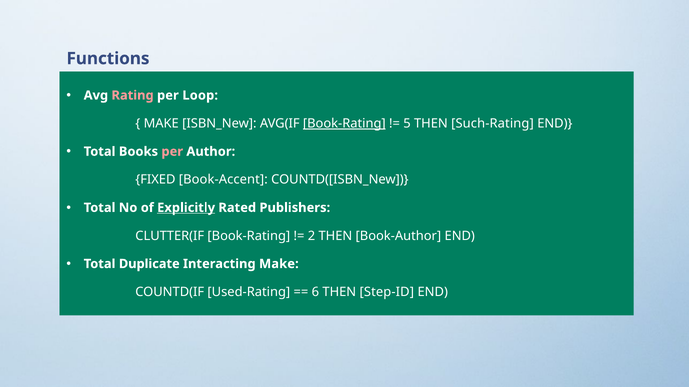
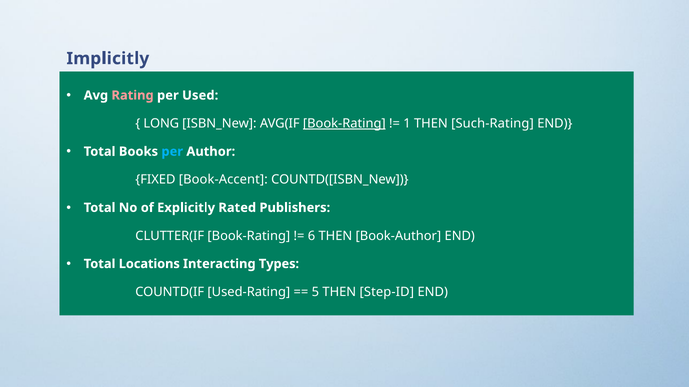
Functions: Functions -> Implicitly
Loop: Loop -> Used
MAKE at (161, 124): MAKE -> LONG
5: 5 -> 1
per at (172, 152) colour: pink -> light blue
Explicitly underline: present -> none
2: 2 -> 6
Duplicate: Duplicate -> Locations
Interacting Make: Make -> Types
6: 6 -> 5
